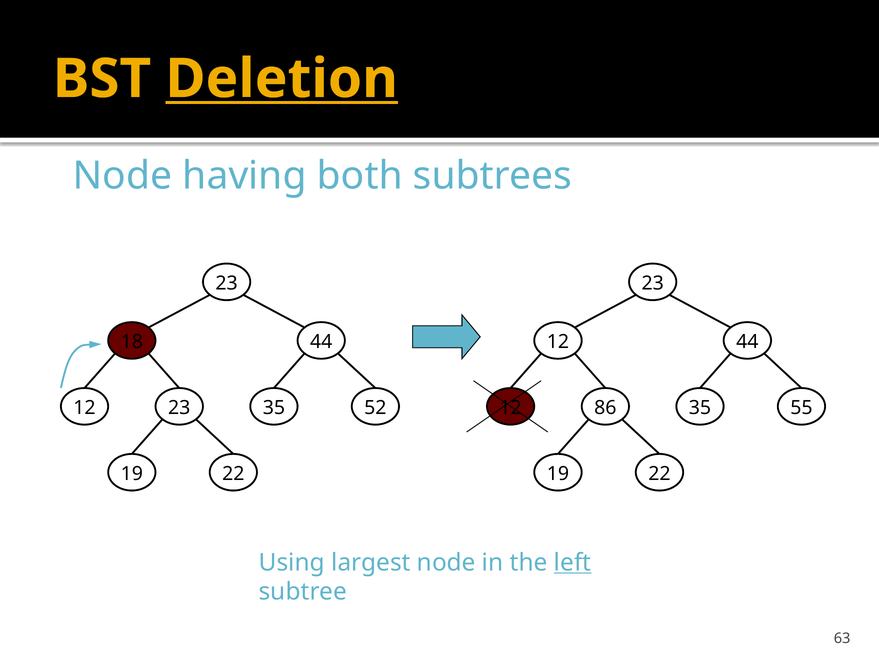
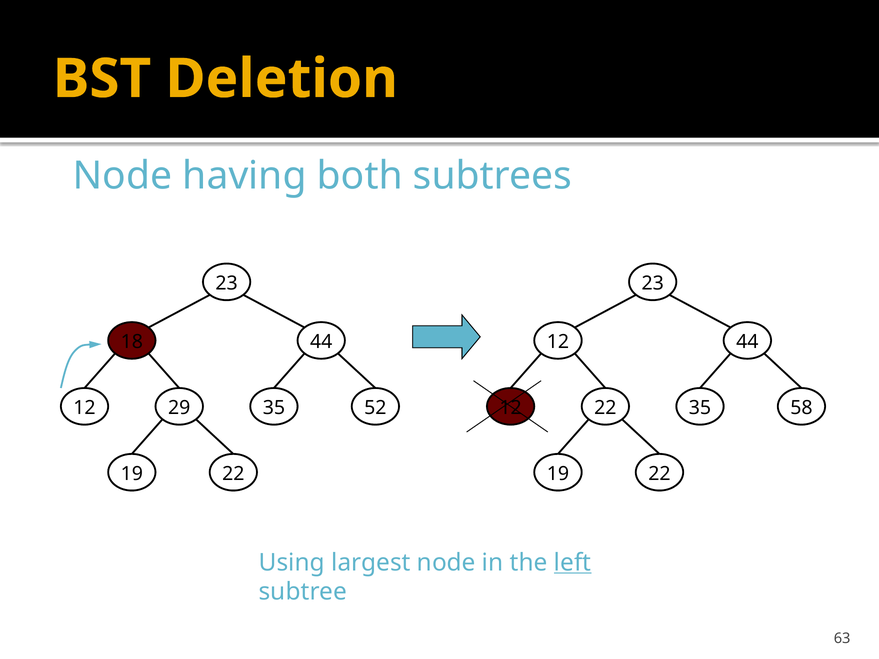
Deletion underline: present -> none
12 23: 23 -> 29
12 86: 86 -> 22
55: 55 -> 58
